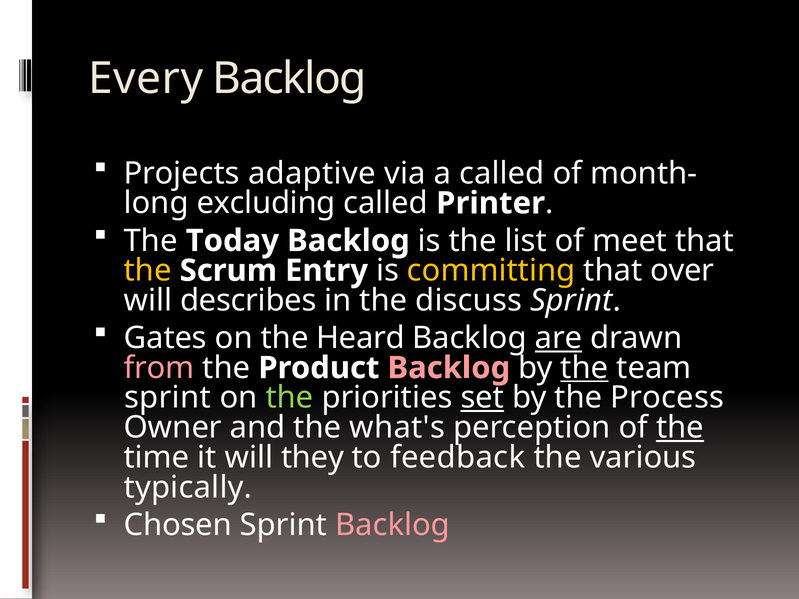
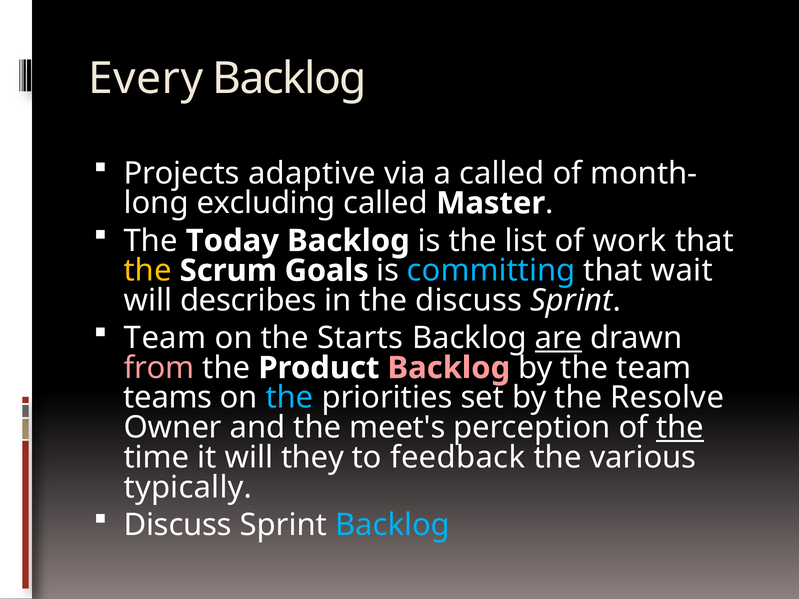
Printer: Printer -> Master
meet: meet -> work
Entry: Entry -> Goals
committing colour: yellow -> light blue
over: over -> wait
Gates at (165, 338): Gates -> Team
Heard: Heard -> Starts
the at (584, 368) underline: present -> none
sprint at (168, 398): sprint -> teams
the at (290, 398) colour: light green -> light blue
set underline: present -> none
Process: Process -> Resolve
what's: what's -> meet's
Chosen at (178, 525): Chosen -> Discuss
Backlog at (393, 525) colour: pink -> light blue
